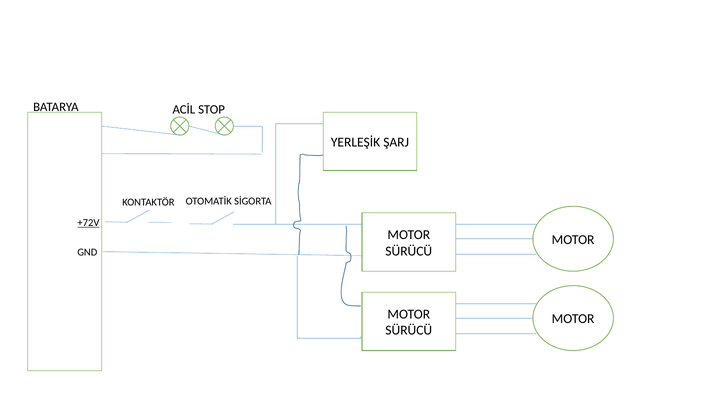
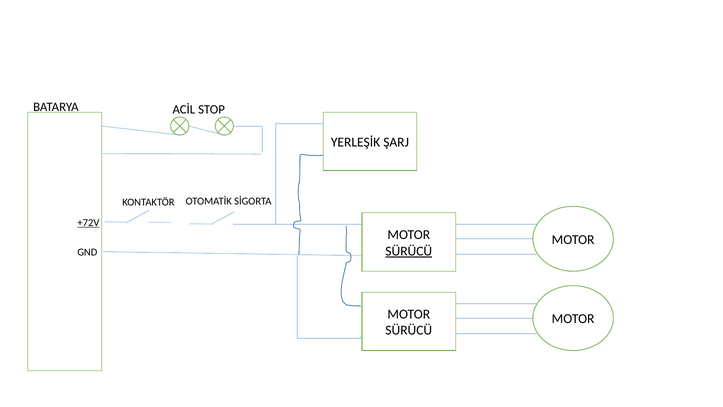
SÜRÜCÜ at (409, 251) underline: none -> present
